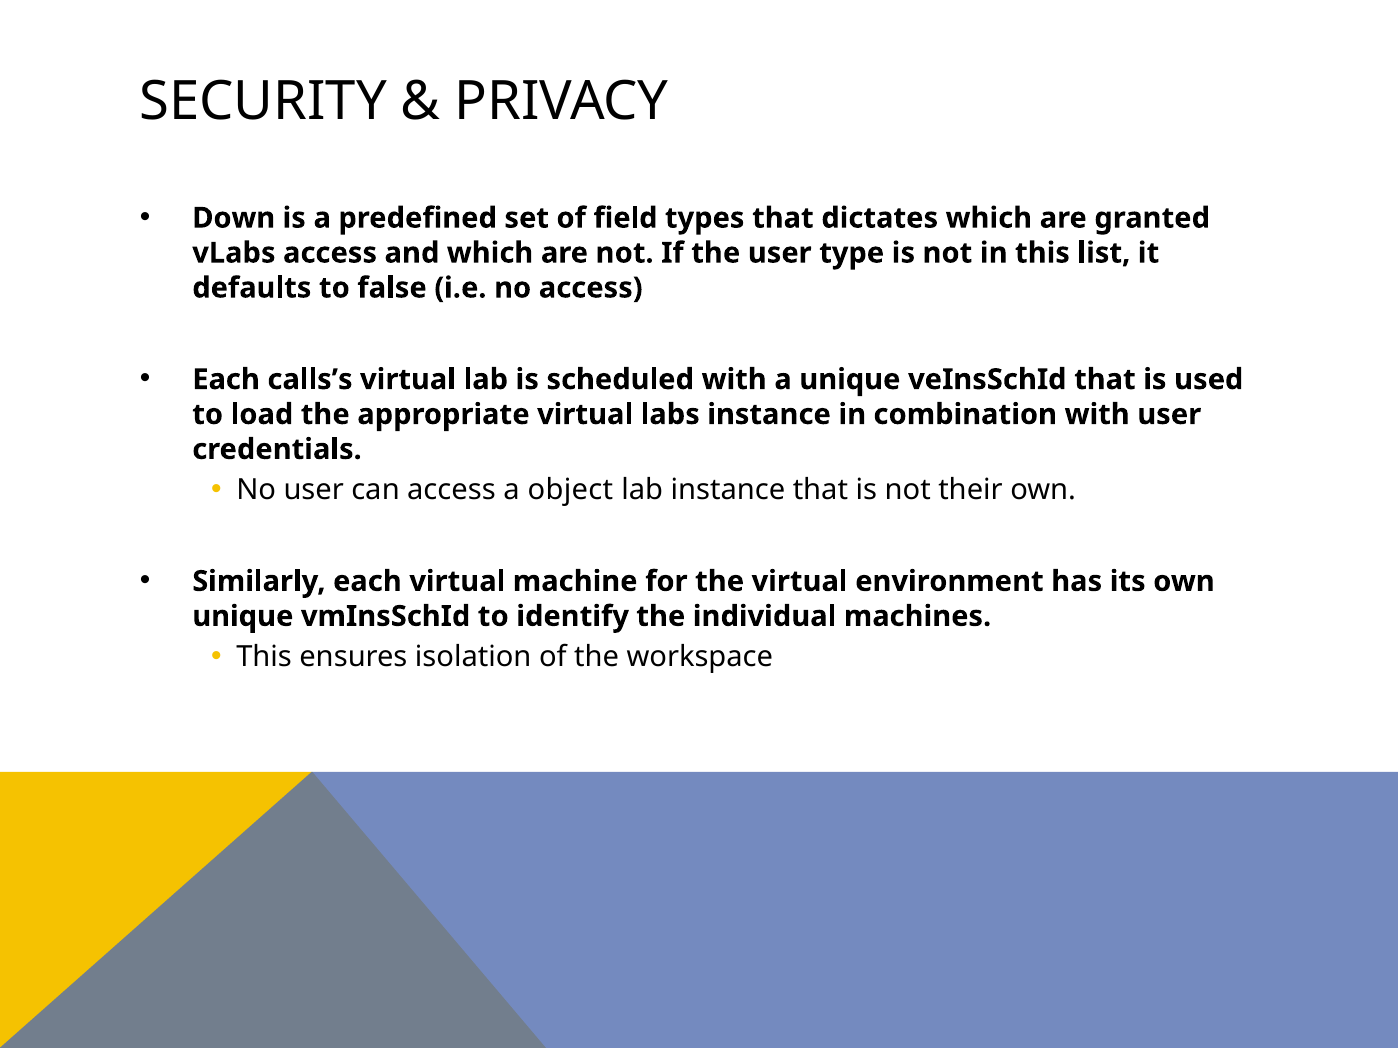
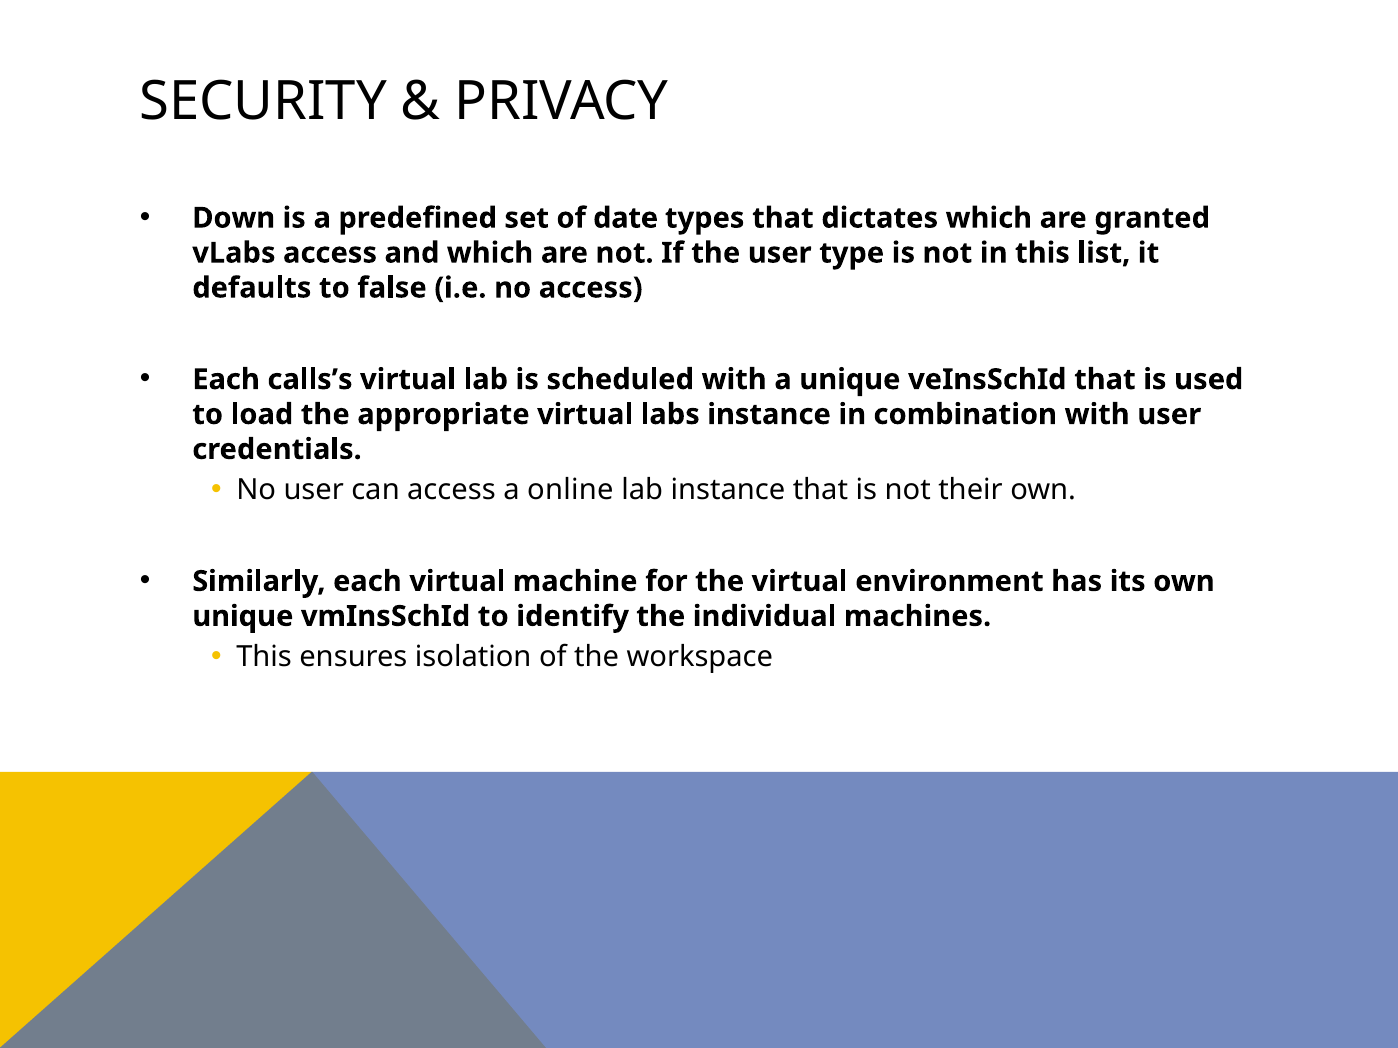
field: field -> date
object: object -> online
